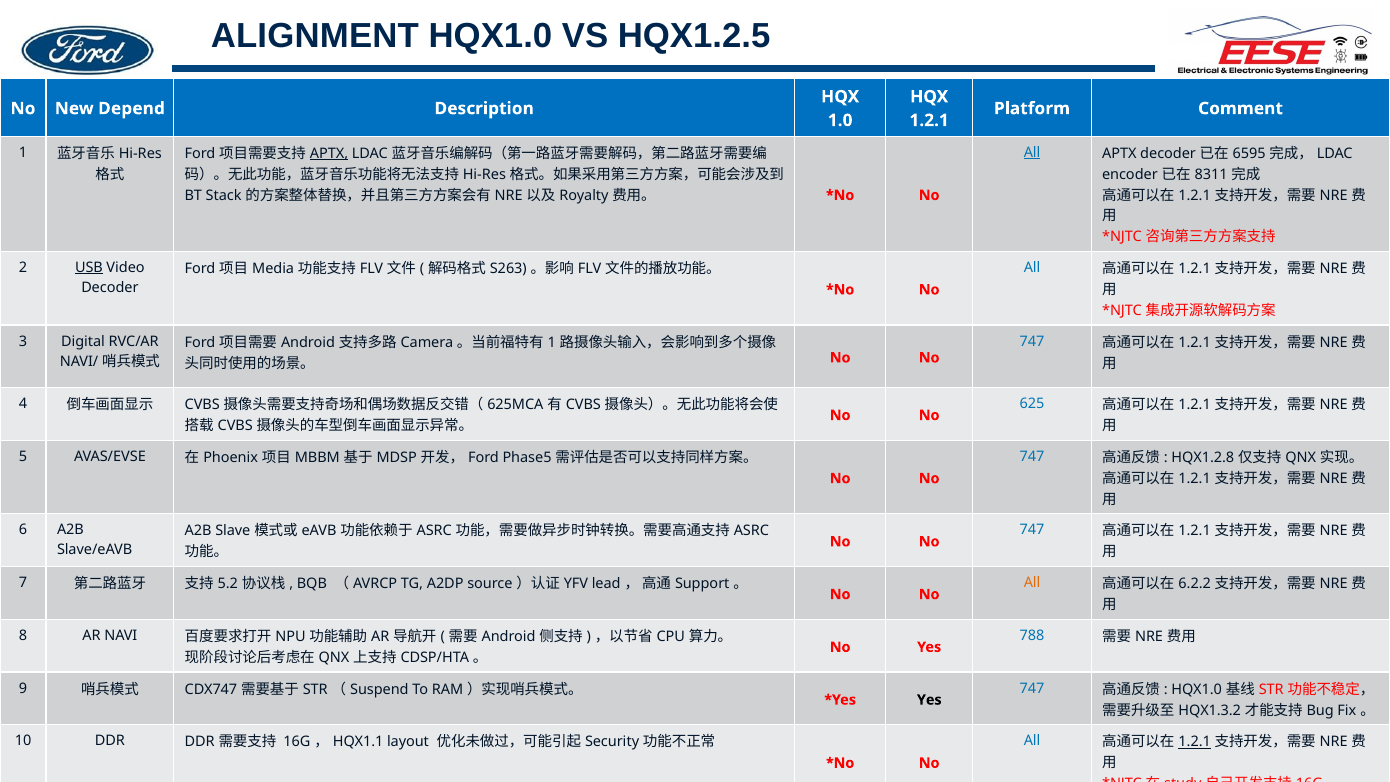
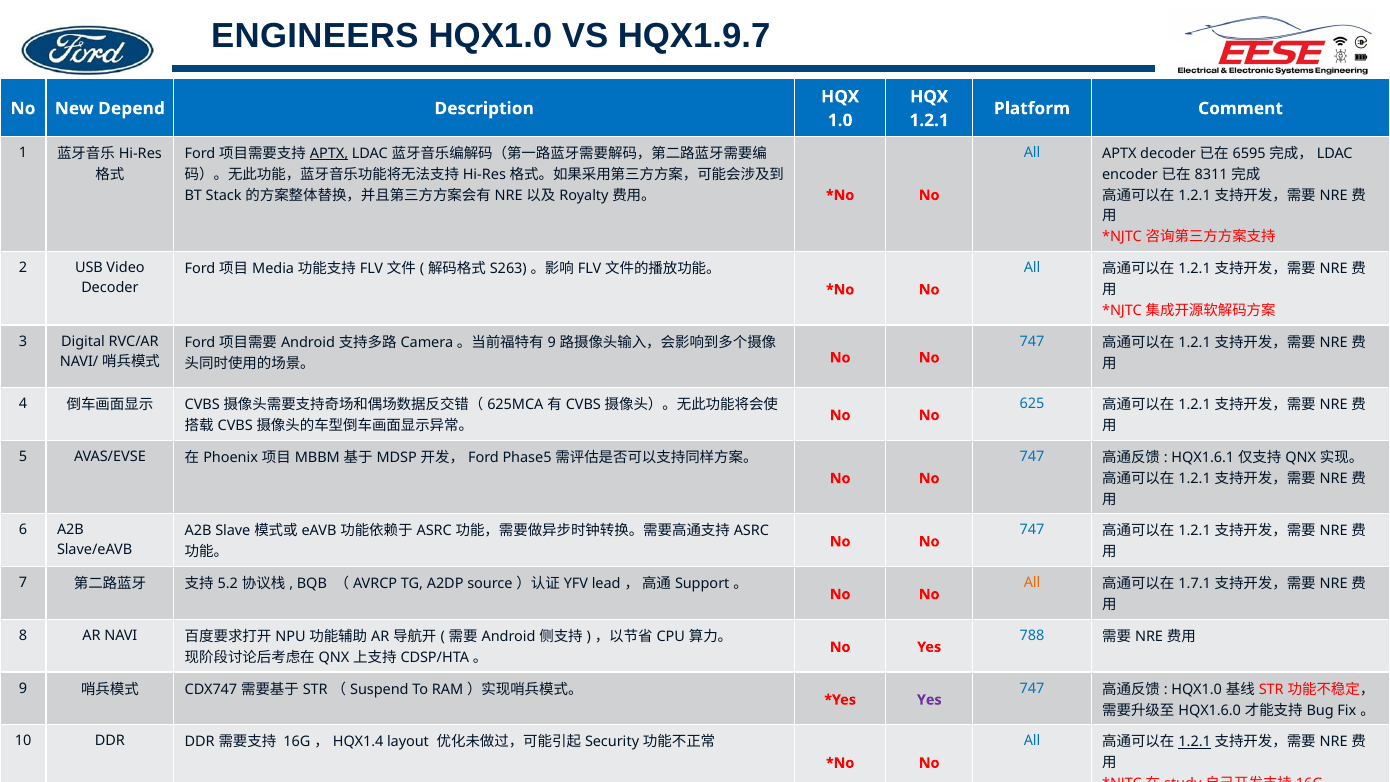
ALIGNMENT: ALIGNMENT -> ENGINEERS
HQX1.2.5: HQX1.2.5 -> HQX1.9.7
All at (1032, 152) underline: present -> none
USB underline: present -> none
1 at (552, 342): 1 -> 9
HQX1.2.8: HQX1.2.8 -> HQX1.6.1
6.2.2: 6.2.2 -> 1.7.1
Yes at (929, 700) colour: black -> purple
HQX1.3.2: HQX1.3.2 -> HQX1.6.0
HQX1.1: HQX1.1 -> HQX1.4
